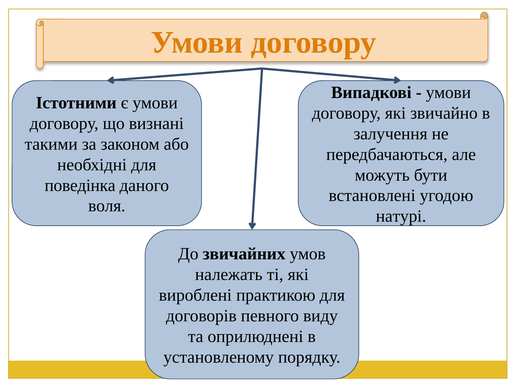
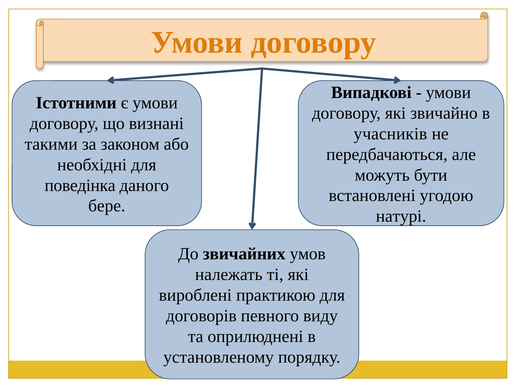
залучення: залучення -> учасників
воля: воля -> бере
